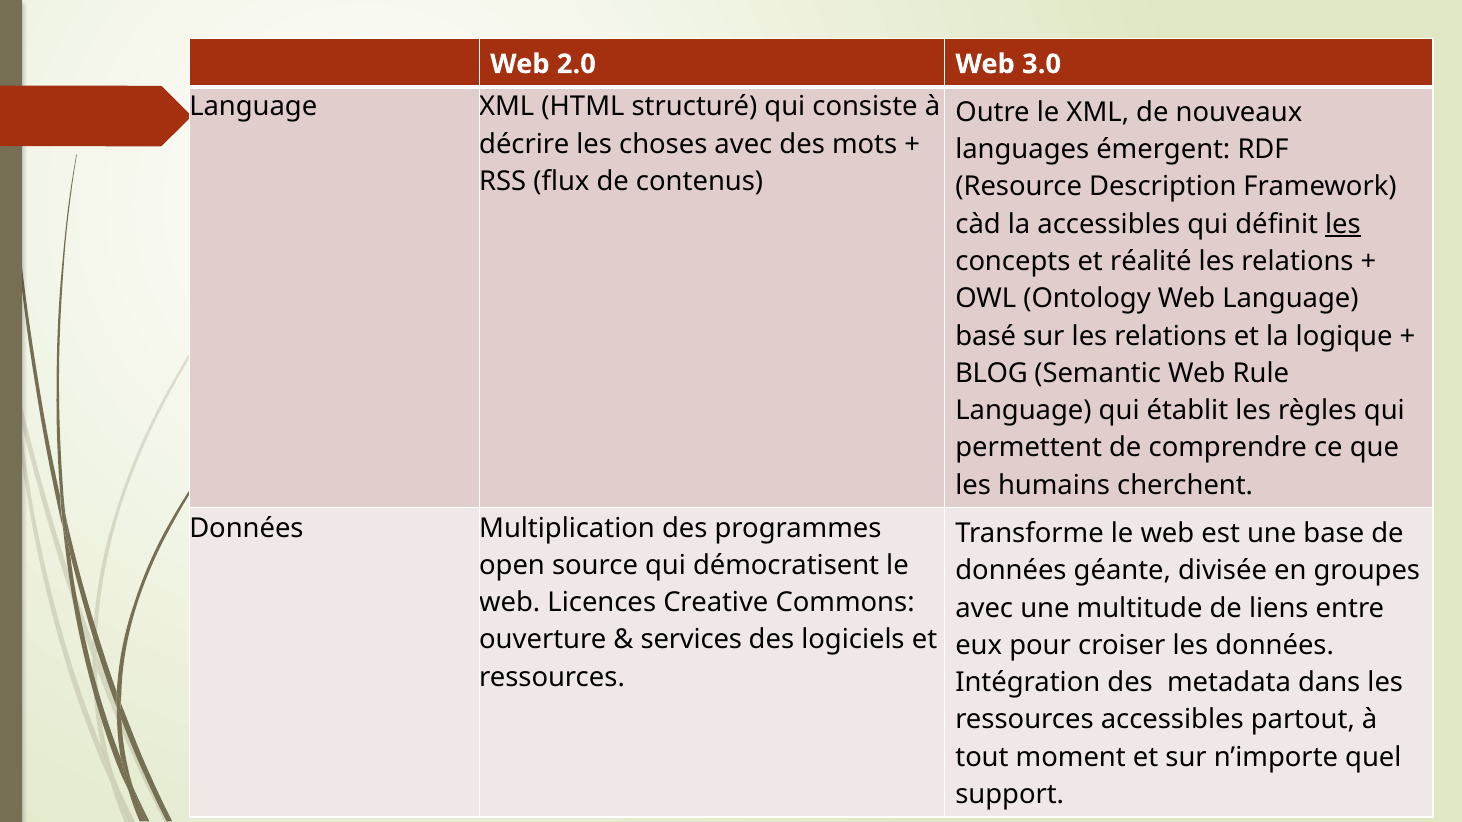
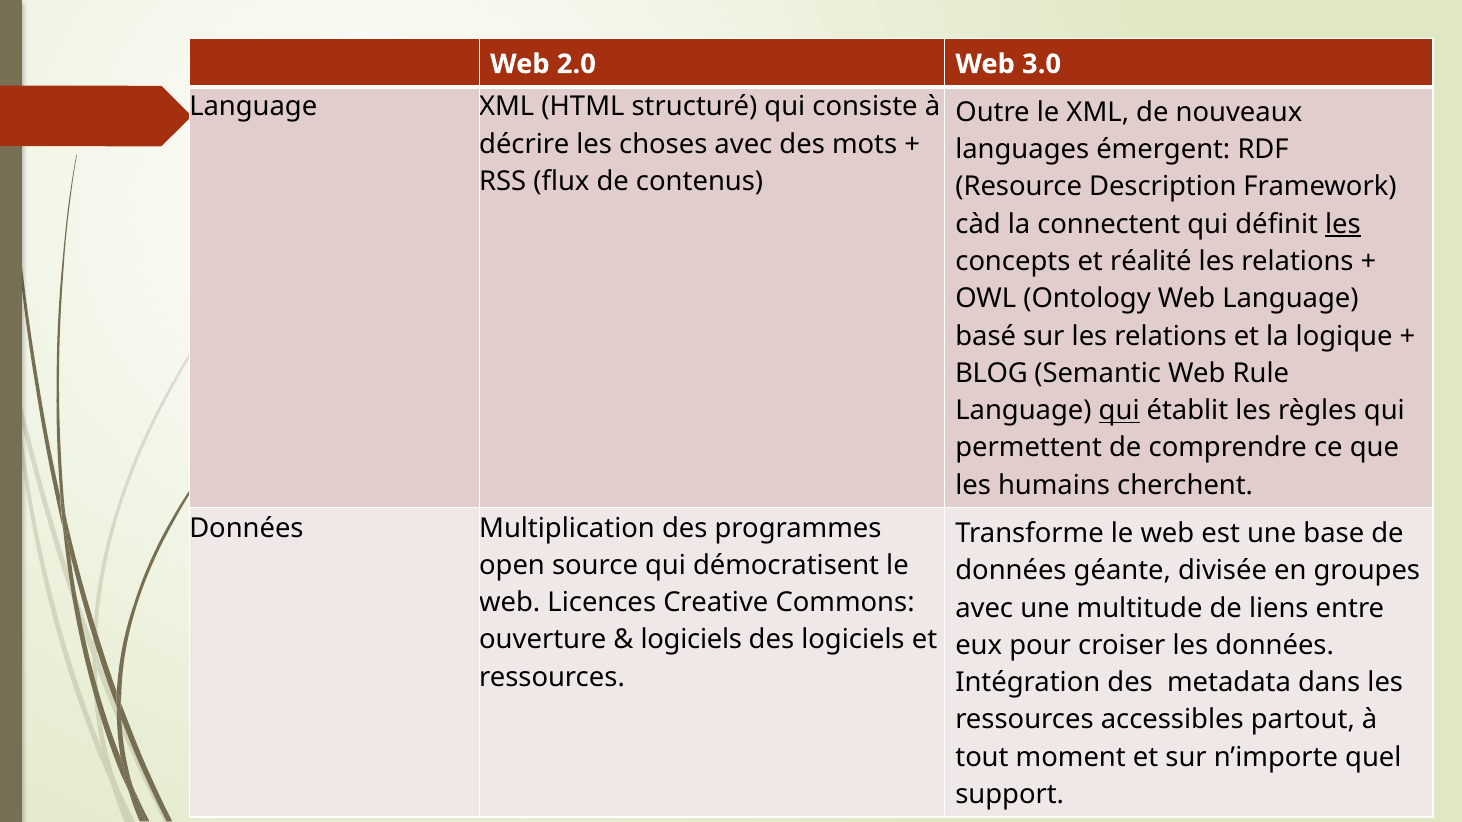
la accessibles: accessibles -> connectent
qui at (1119, 411) underline: none -> present
services at (691, 640): services -> logiciels
